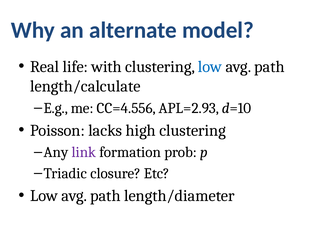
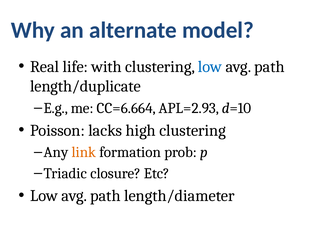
length/calculate: length/calculate -> length/duplicate
CC=4.556: CC=4.556 -> CC=6.664
link colour: purple -> orange
